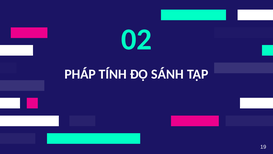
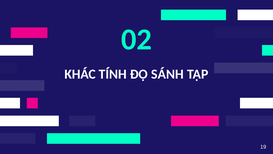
PHÁP: PHÁP -> KHÁC
